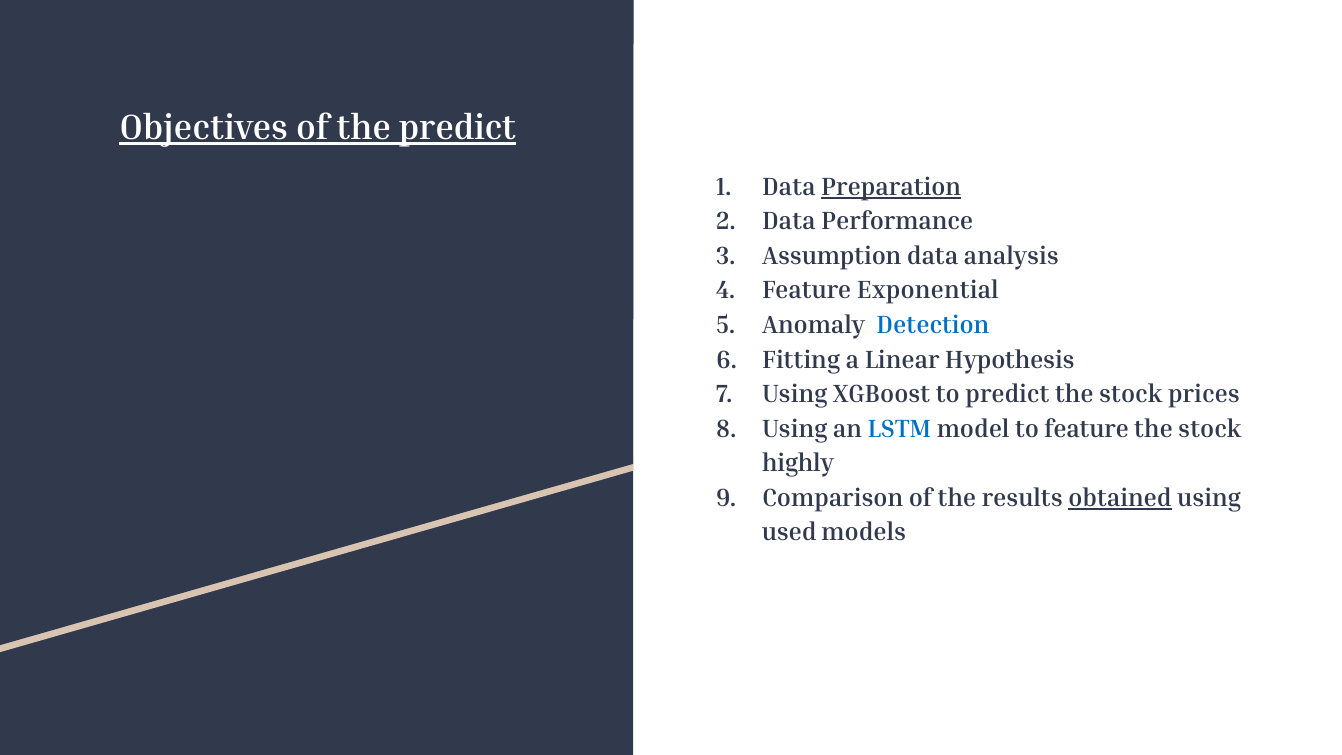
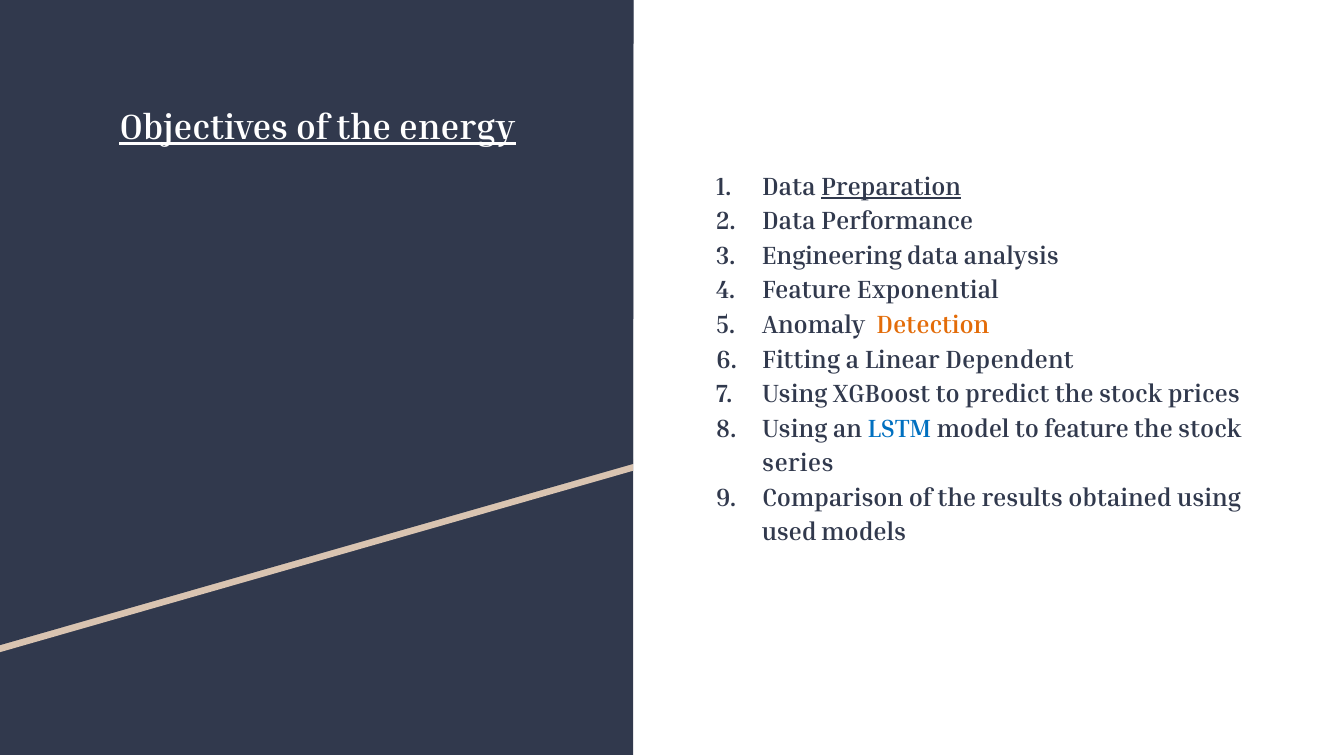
the predict: predict -> energy
Assumption: Assumption -> Engineering
Detection colour: blue -> orange
Hypothesis: Hypothesis -> Dependent
highly: highly -> series
obtained underline: present -> none
